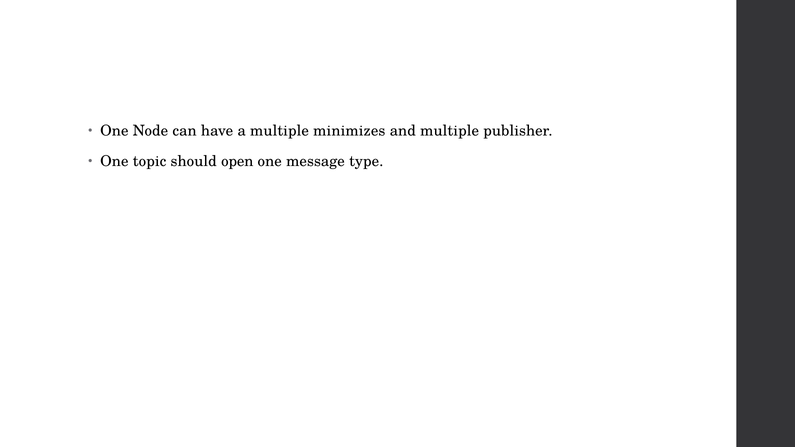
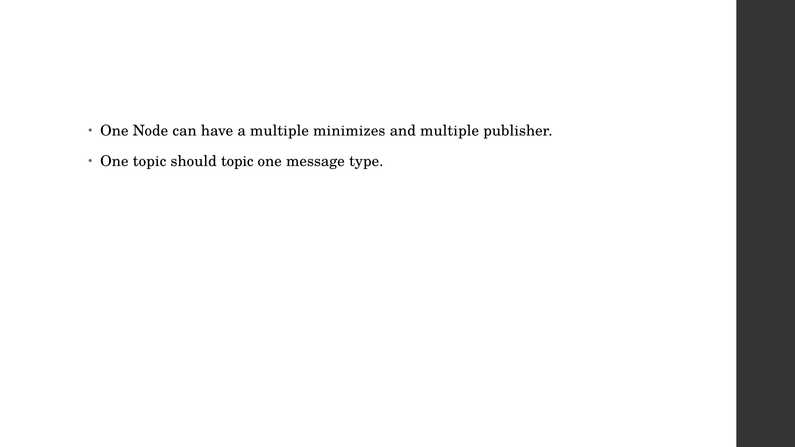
should open: open -> topic
